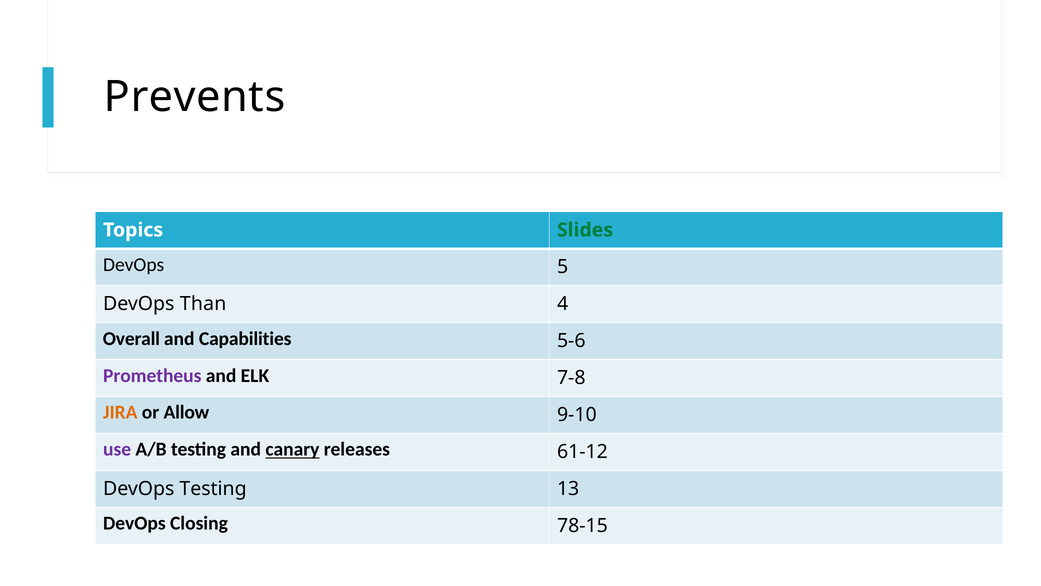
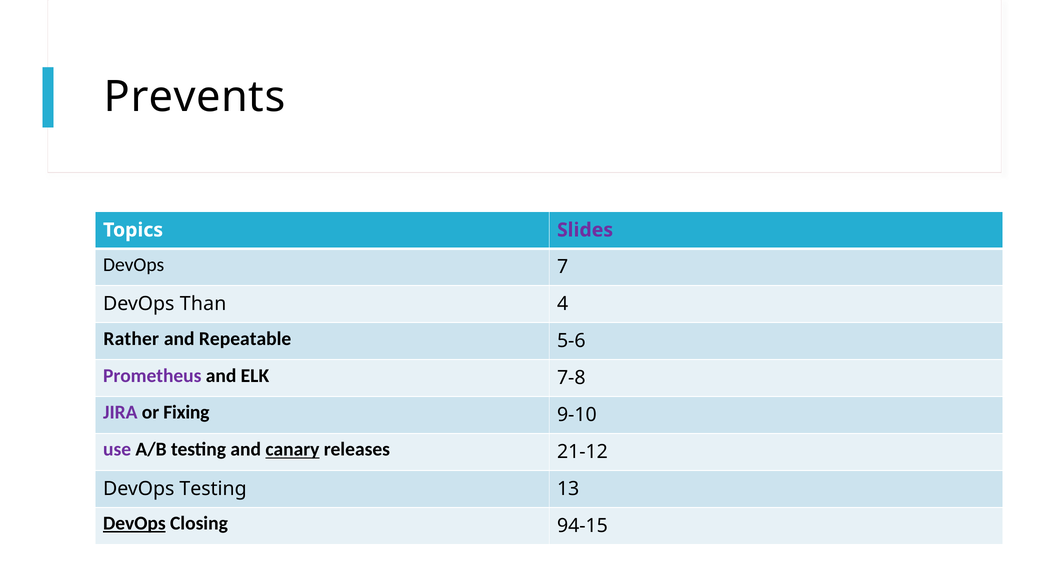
Slides colour: green -> purple
5: 5 -> 7
Overall: Overall -> Rather
Capabilities: Capabilities -> Repeatable
JIRA colour: orange -> purple
Allow: Allow -> Fixing
61-12: 61-12 -> 21-12
DevOps at (134, 523) underline: none -> present
78-15: 78-15 -> 94-15
